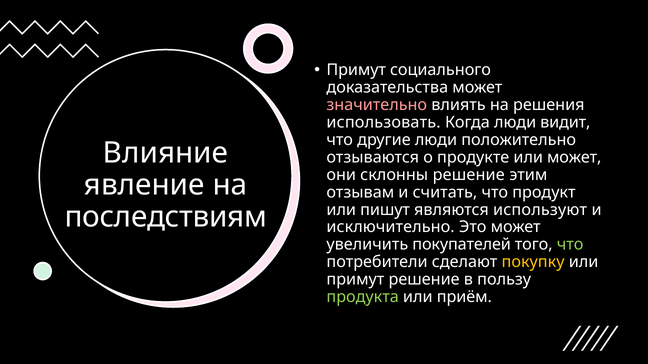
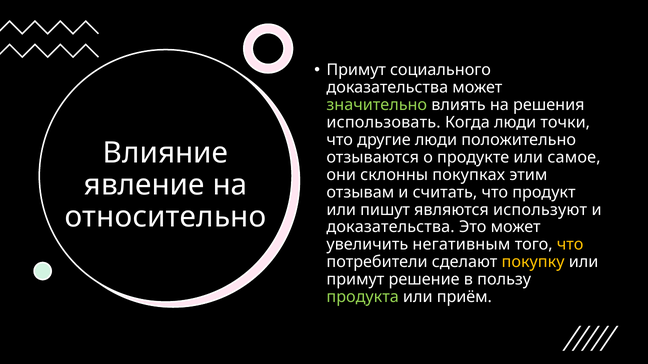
значительно colour: pink -> light green
видит: видит -> точки
или может: может -> самое
склонны решение: решение -> покупках
последствиям: последствиям -> относительно
исключительно at (391, 227): исключительно -> доказательства
покупателей: покупателей -> негативным
что at (570, 245) colour: light green -> yellow
